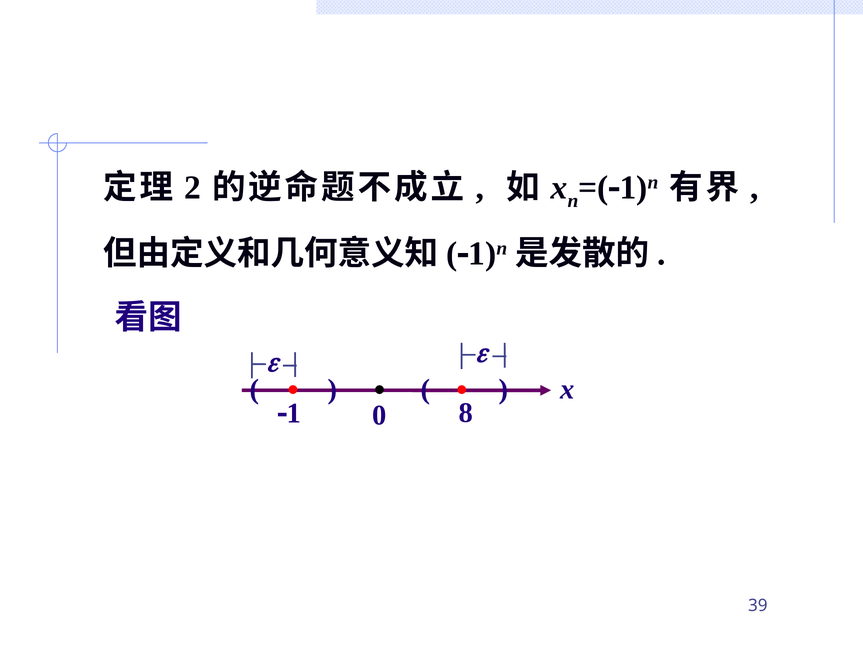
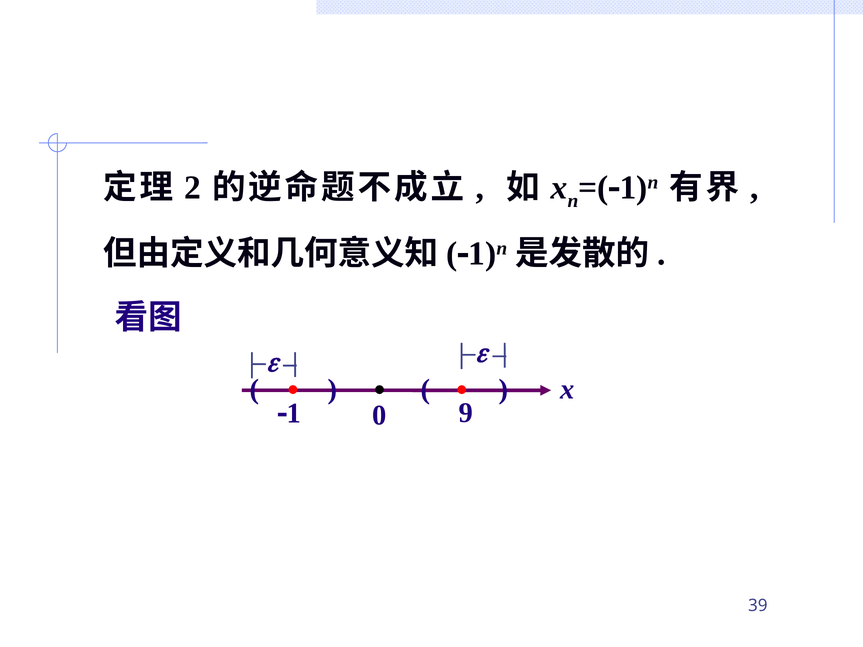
8: 8 -> 9
